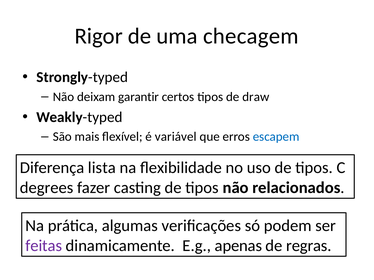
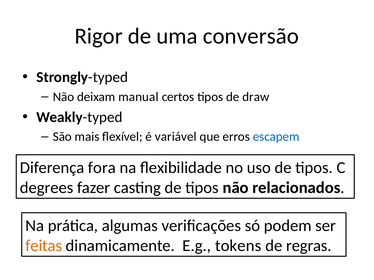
checagem: checagem -> conversão
garantir: garantir -> manual
lista: lista -> fora
feitas colour: purple -> orange
apenas: apenas -> tokens
